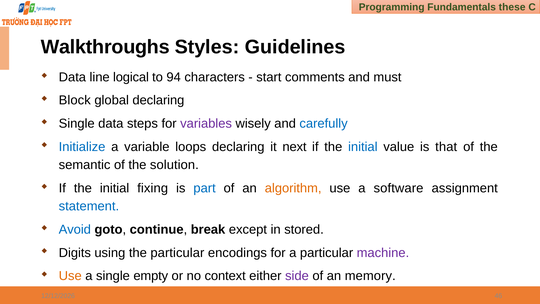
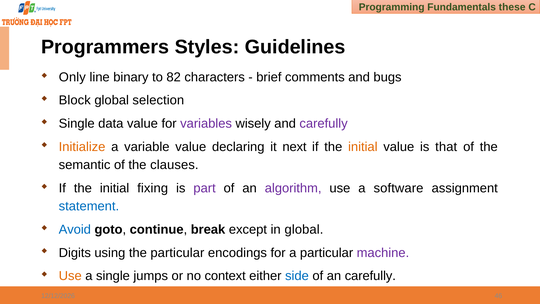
Walkthroughs: Walkthroughs -> Programmers
Data at (72, 77): Data -> Only
logical: logical -> binary
94: 94 -> 82
start: start -> brief
must: must -> bugs
global declaring: declaring -> selection
data steps: steps -> value
carefully at (324, 123) colour: blue -> purple
Initialize colour: blue -> orange
variable loops: loops -> value
initial at (363, 147) colour: blue -> orange
solution: solution -> clauses
part colour: blue -> purple
algorithm colour: orange -> purple
in stored: stored -> global
empty: empty -> jumps
side colour: purple -> blue
an memory: memory -> carefully
